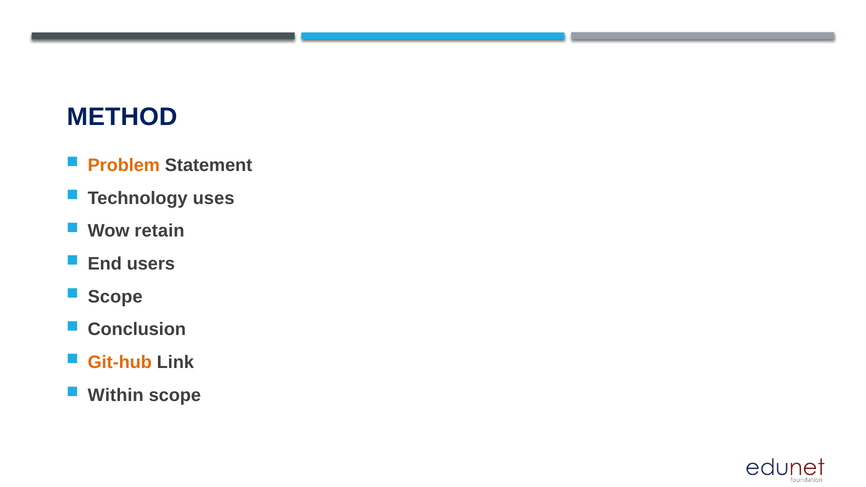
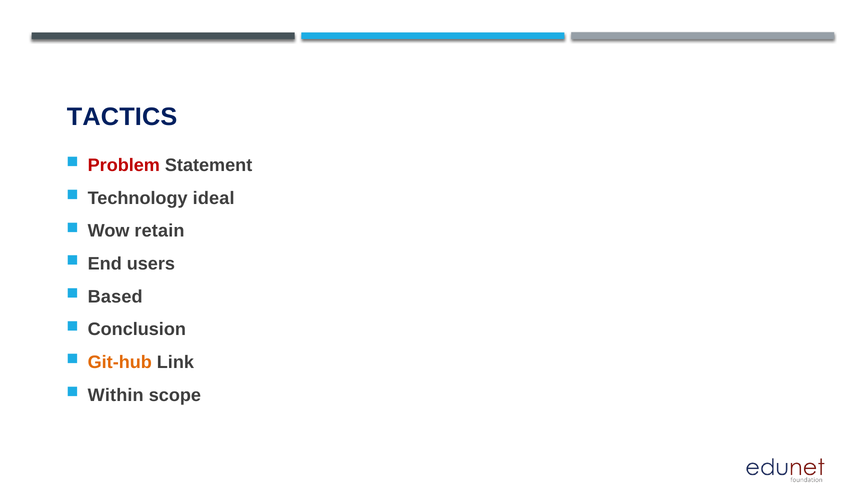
METHOD: METHOD -> TACTICS
Problem colour: orange -> red
uses: uses -> ideal
Scope at (115, 297): Scope -> Based
